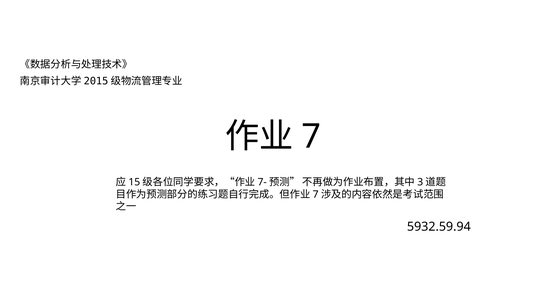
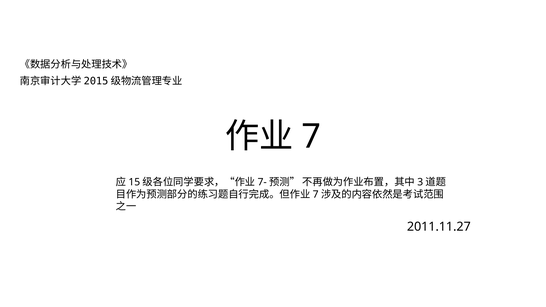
5932.59.94: 5932.59.94 -> 2011.11.27
